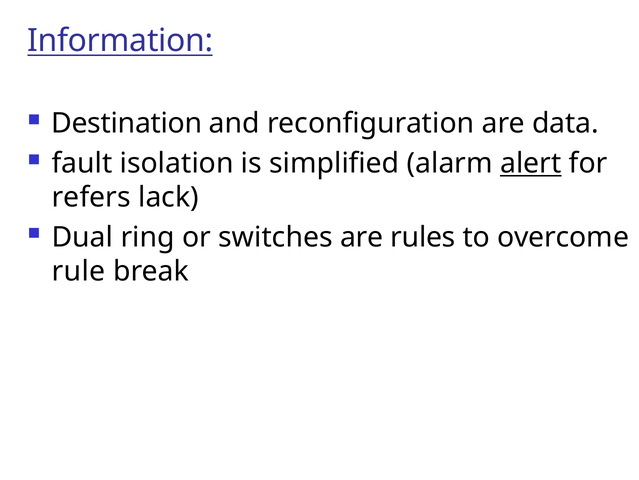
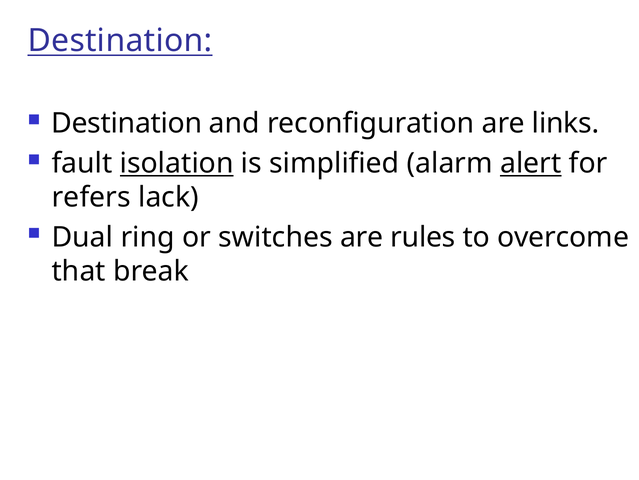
Information at (120, 41): Information -> Destination
data: data -> links
isolation underline: none -> present
rule: rule -> that
